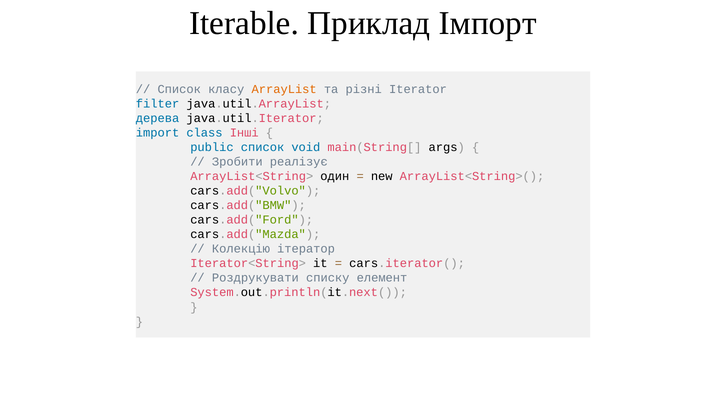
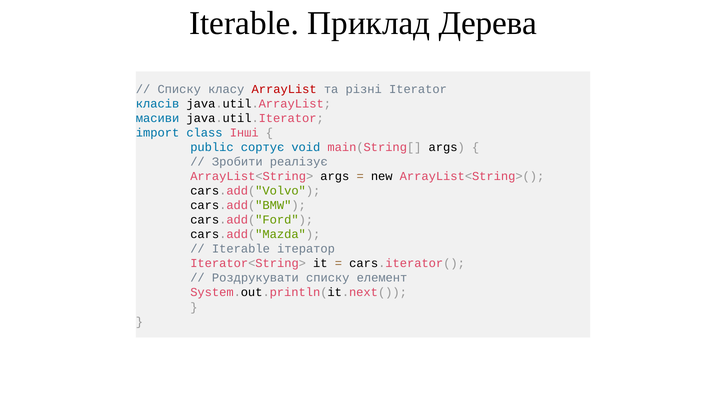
Імпорт: Імпорт -> Дерева
Список at (179, 89): Список -> Списку
ArrayList colour: orange -> red
filter: filter -> класів
дерева: дерева -> масиви
public список: список -> сортує
ArrayList<String> один: один -> args
Колекцію at (241, 249): Колекцію -> Iterable
